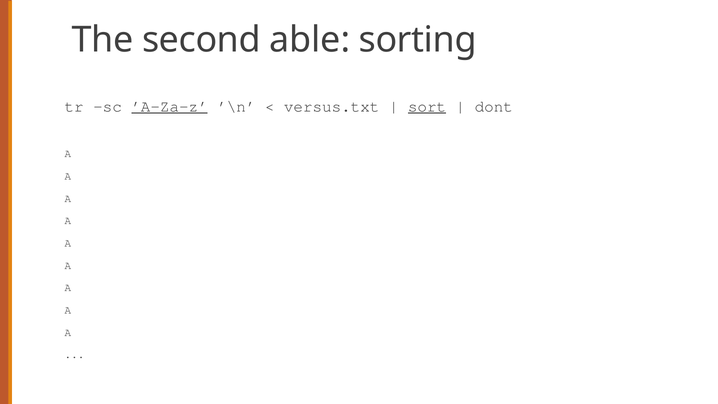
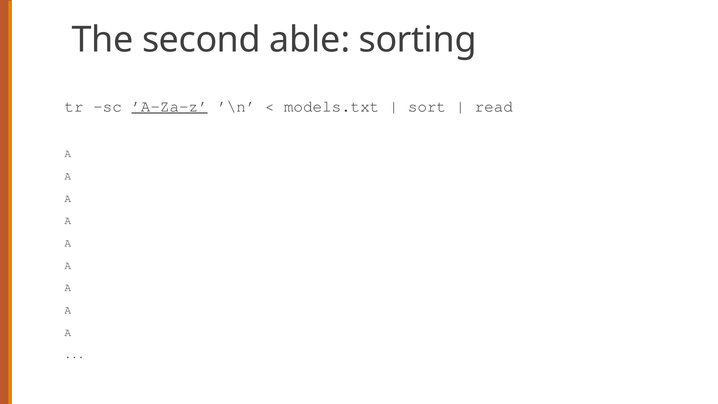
versus.txt: versus.txt -> models.txt
sort underline: present -> none
dont: dont -> read
